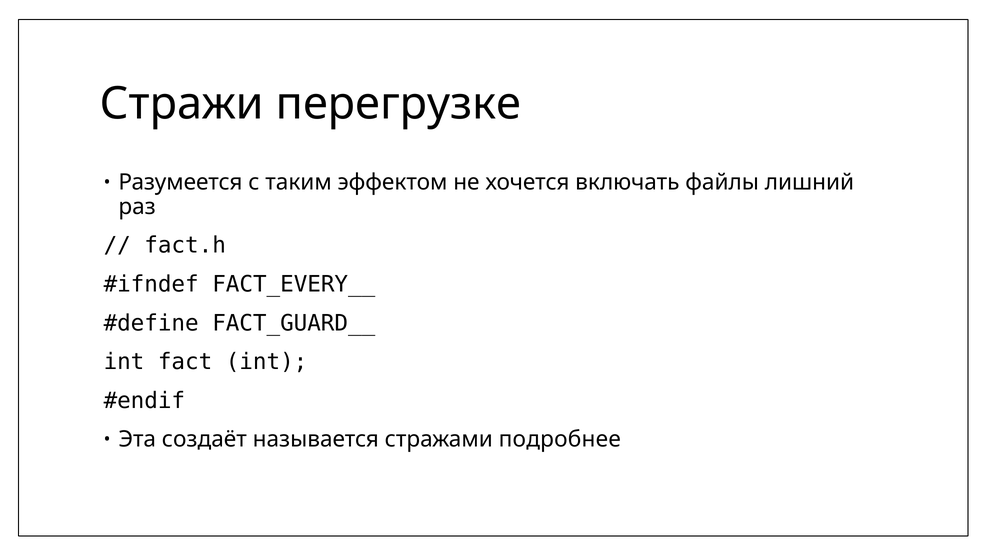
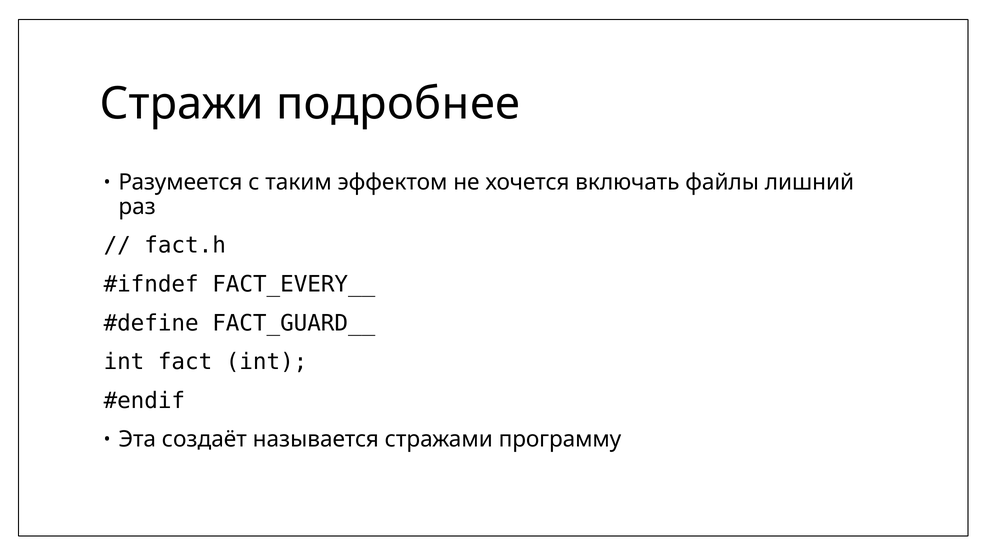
перегрузке: перегрузке -> подробнее
подробнее: подробнее -> программу
